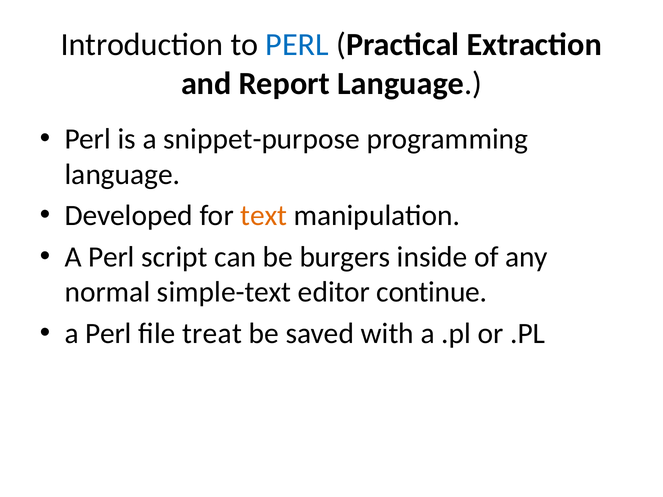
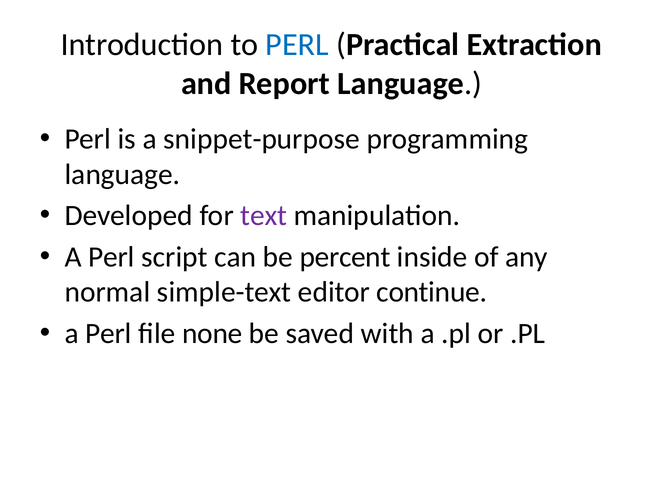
text colour: orange -> purple
burgers: burgers -> percent
treat: treat -> none
